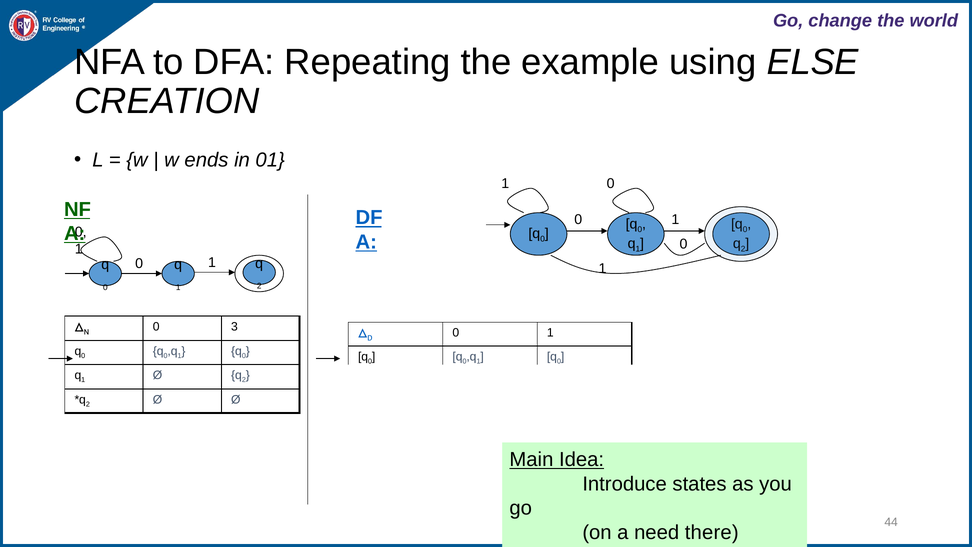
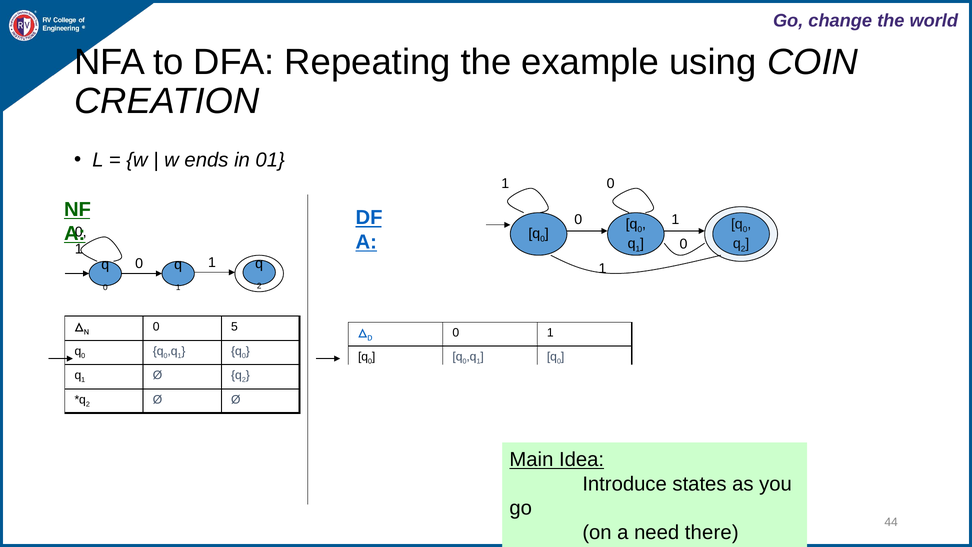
ELSE: ELSE -> COIN
3: 3 -> 5
